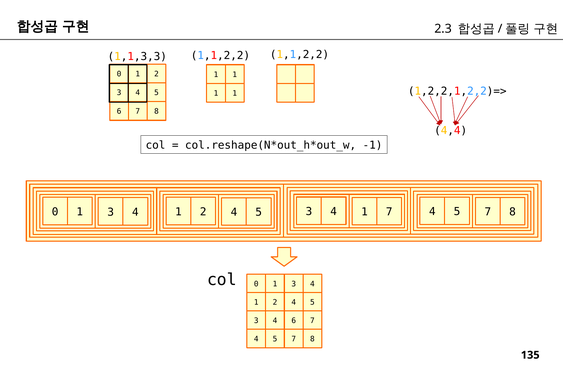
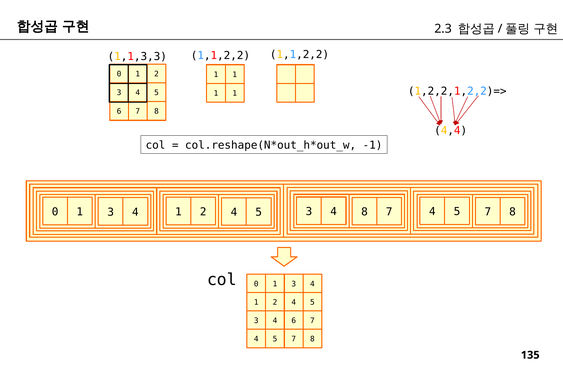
5 3 4 1: 1 -> 8
